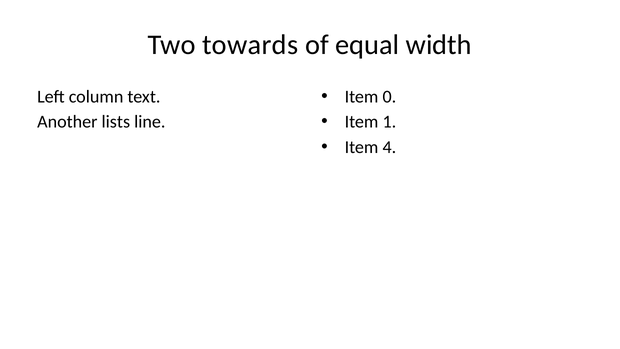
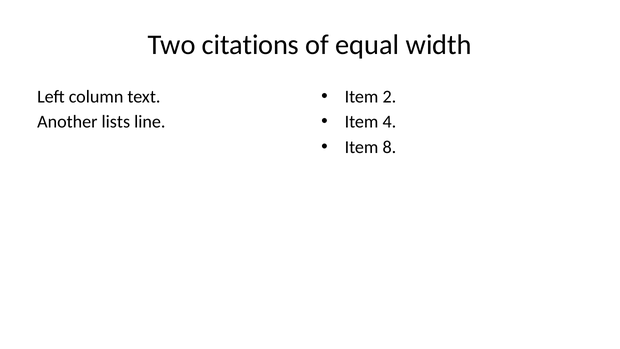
towards: towards -> citations
0: 0 -> 2
1: 1 -> 4
4: 4 -> 8
